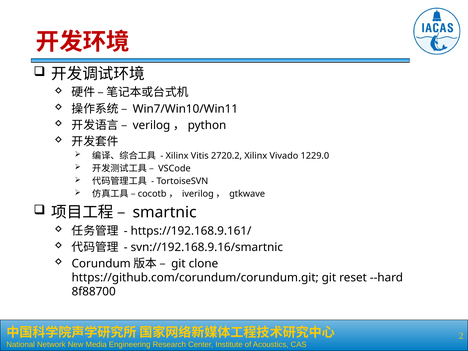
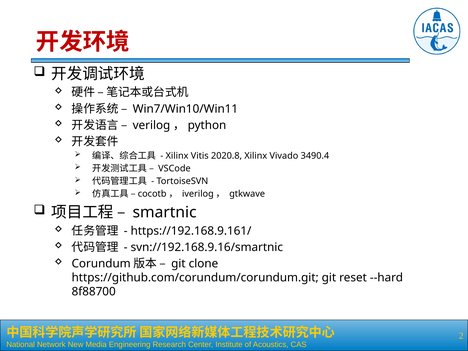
2720.2: 2720.2 -> 2020.8
1229.0: 1229.0 -> 3490.4
